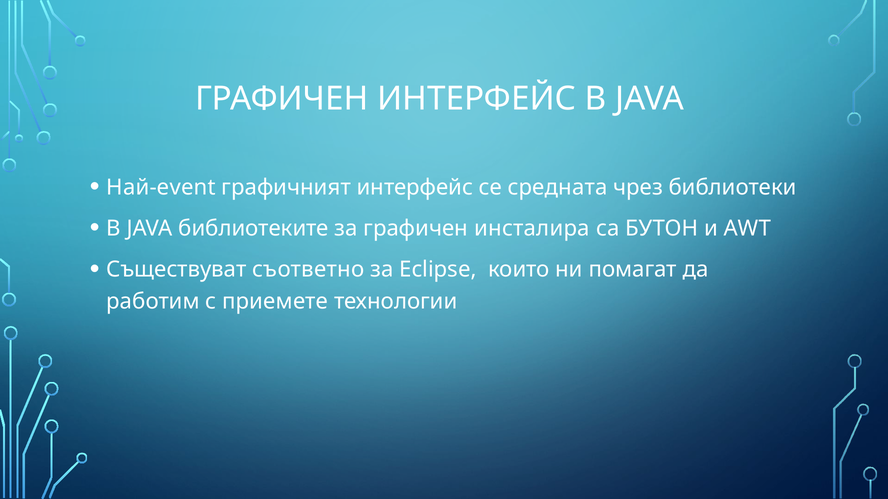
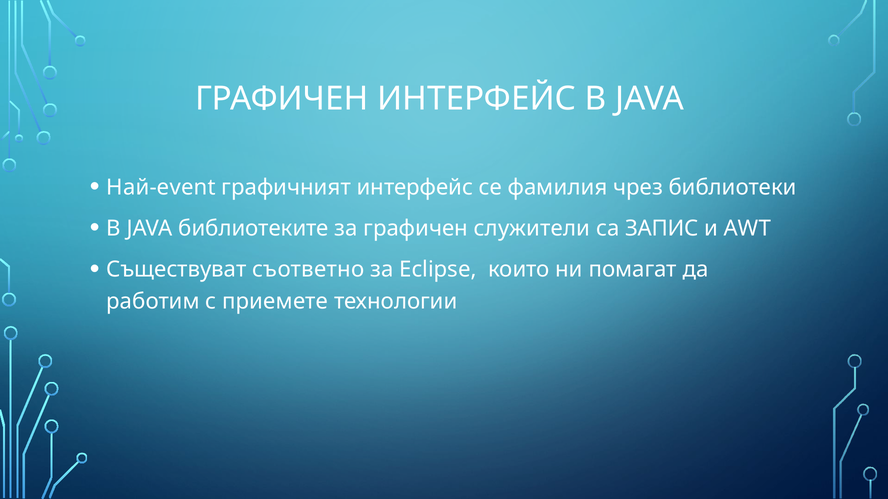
средната: средната -> фамилия
инсталира: инсталира -> служители
БУТОН: БУТОН -> ЗАПИС
